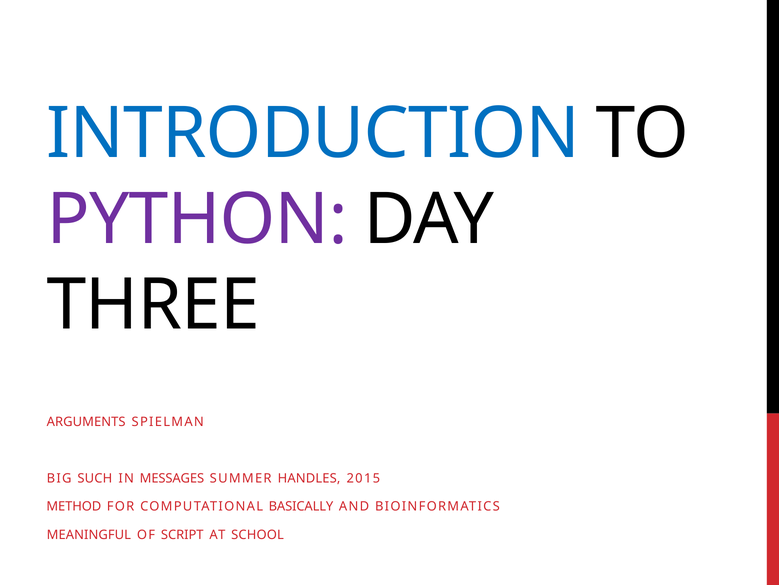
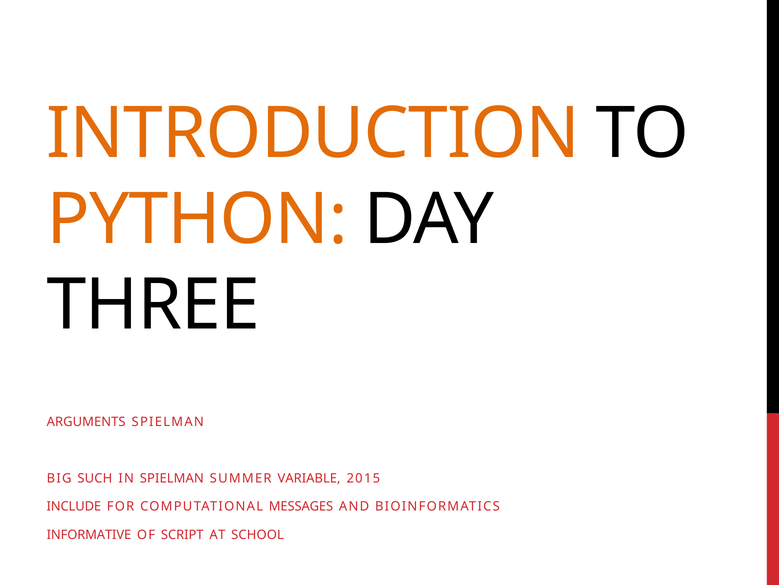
INTRODUCTION colour: blue -> orange
PYTHON colour: purple -> orange
IN MESSAGES: MESSAGES -> SPIELMAN
HANDLES: HANDLES -> VARIABLE
METHOD: METHOD -> INCLUDE
BASICALLY: BASICALLY -> MESSAGES
MEANINGFUL: MEANINGFUL -> INFORMATIVE
